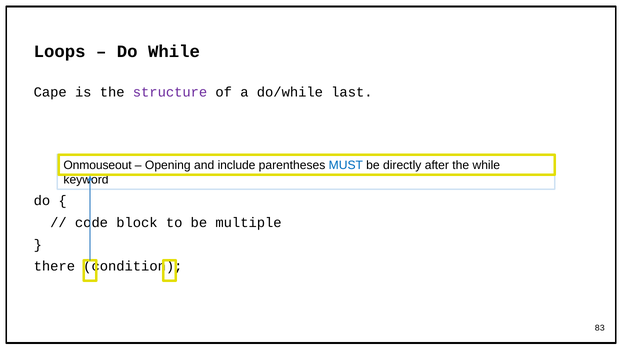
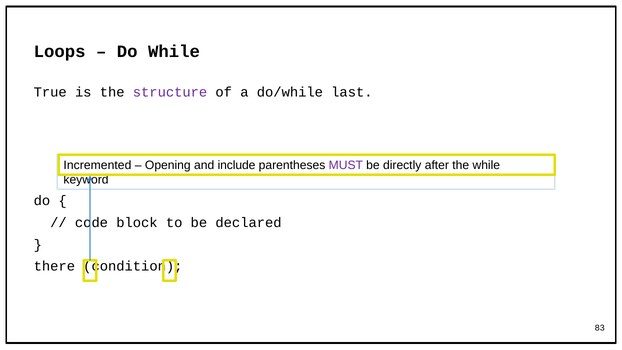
Cape: Cape -> True
Onmouseout: Onmouseout -> Incremented
MUST colour: blue -> purple
multiple: multiple -> declared
